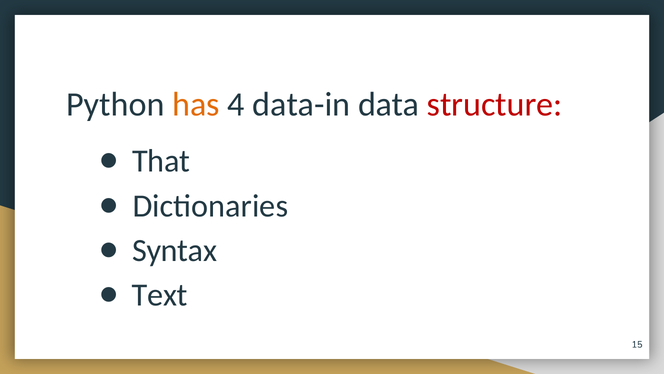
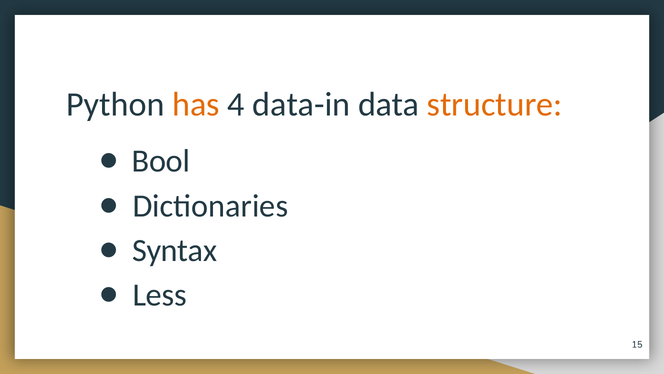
structure colour: red -> orange
That: That -> Bool
Text: Text -> Less
